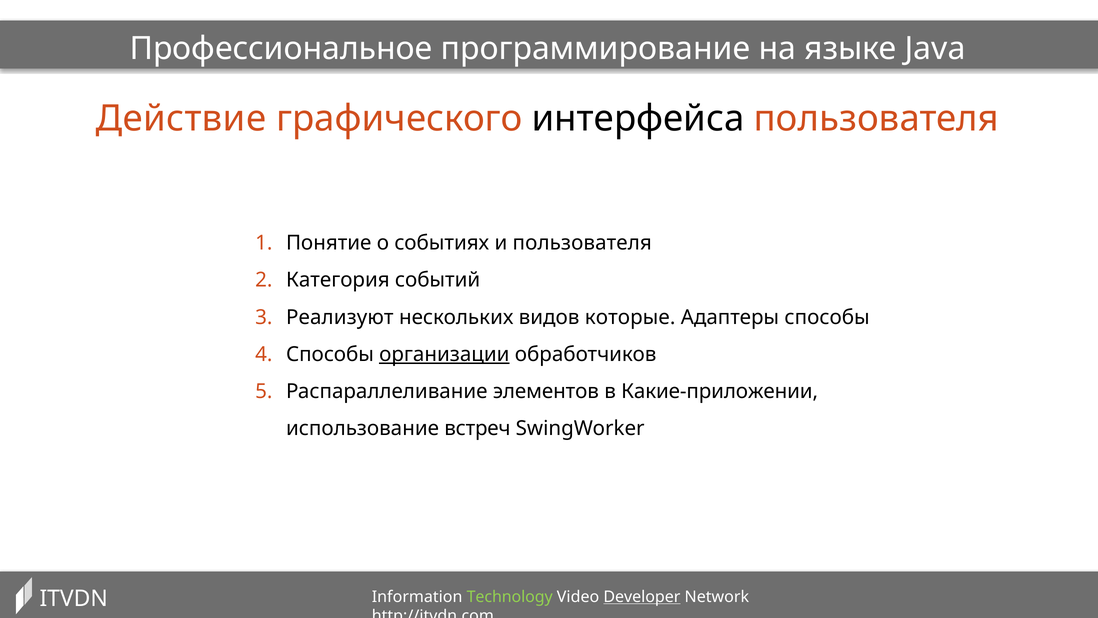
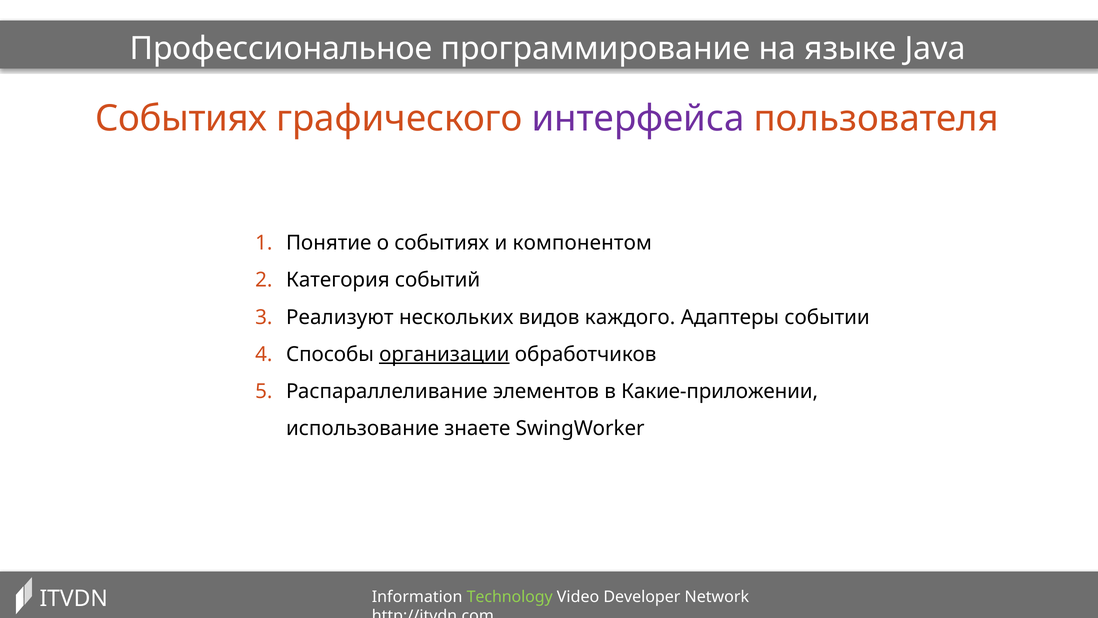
Действие at (181, 118): Действие -> Событиях
интерфейса colour: black -> purple
и пользователя: пользователя -> компонентом
которые: которые -> каждого
Адаптеры способы: способы -> событии
встреч: встреч -> знаете
Developer underline: present -> none
